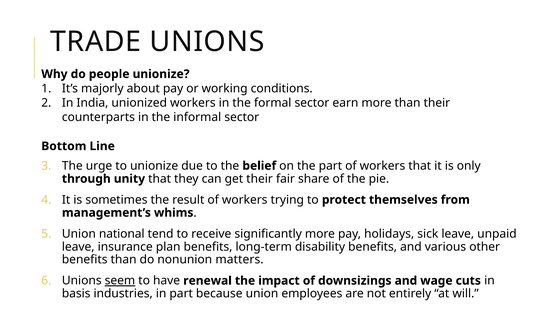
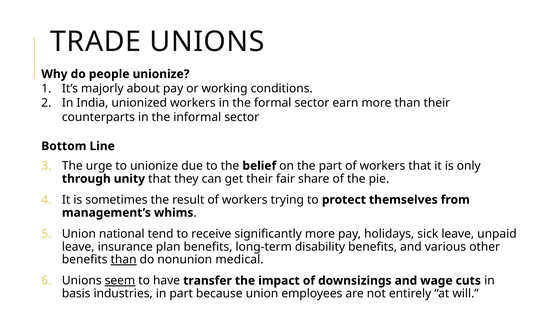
than at (124, 260) underline: none -> present
matters: matters -> medical
renewal: renewal -> transfer
